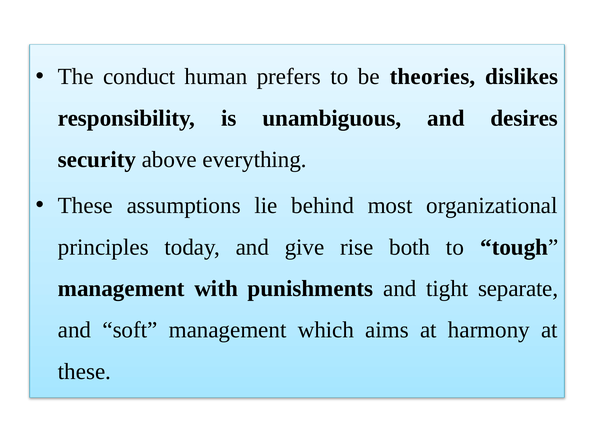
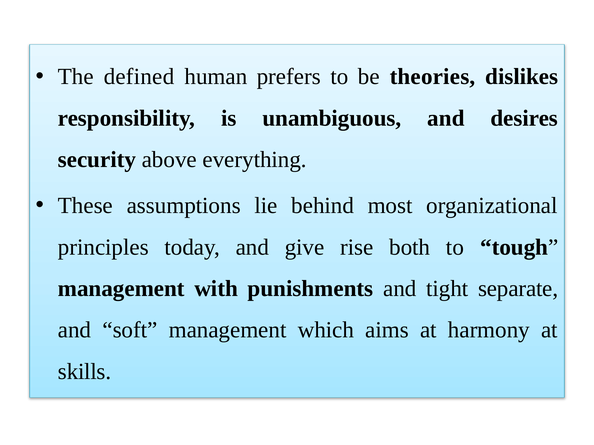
conduct: conduct -> defined
these at (84, 372): these -> skills
